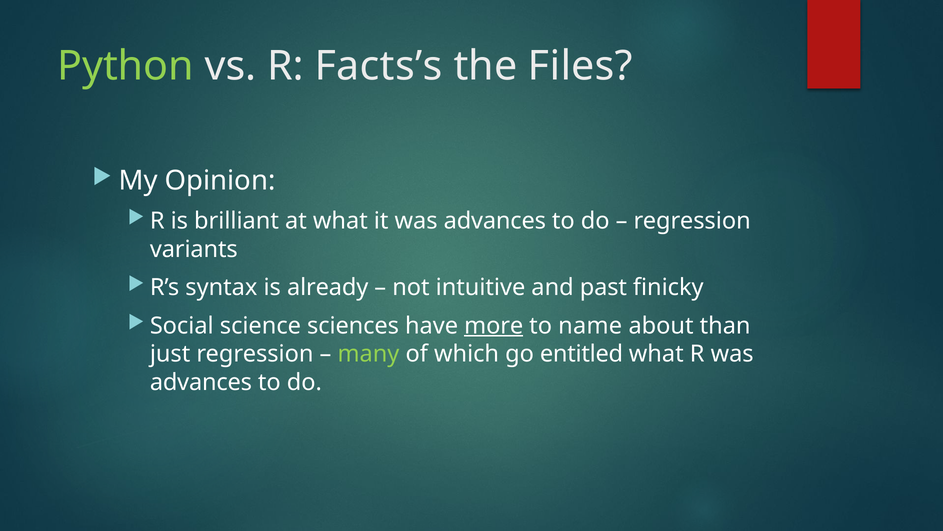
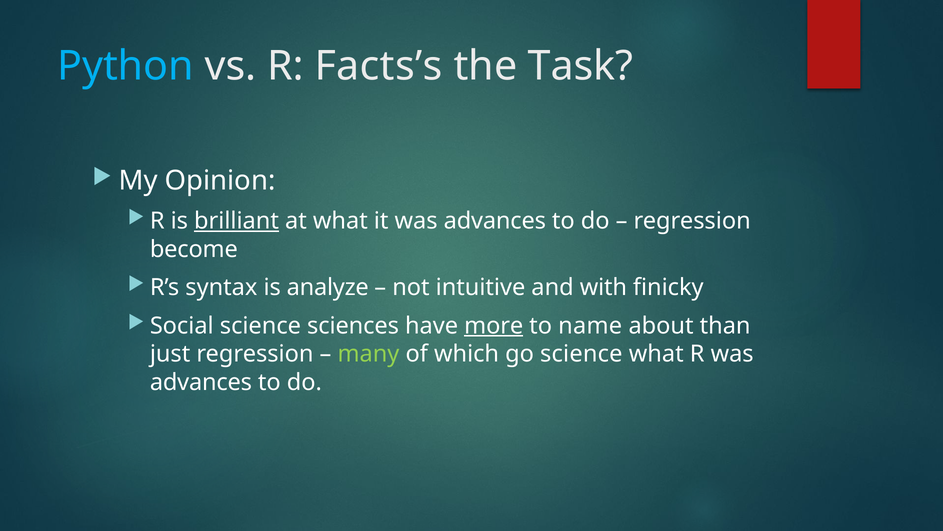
Python colour: light green -> light blue
Files: Files -> Task
brilliant underline: none -> present
variants: variants -> become
already: already -> analyze
past: past -> with
go entitled: entitled -> science
